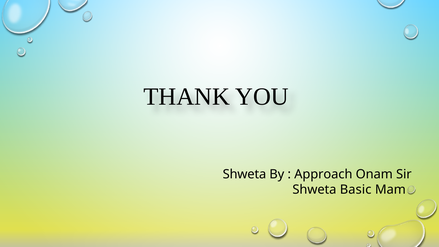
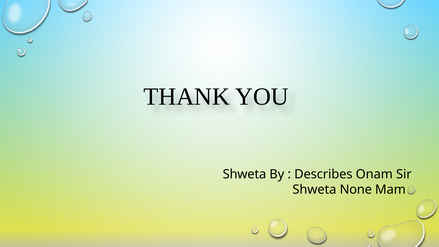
Approach: Approach -> Describes
Basic: Basic -> None
